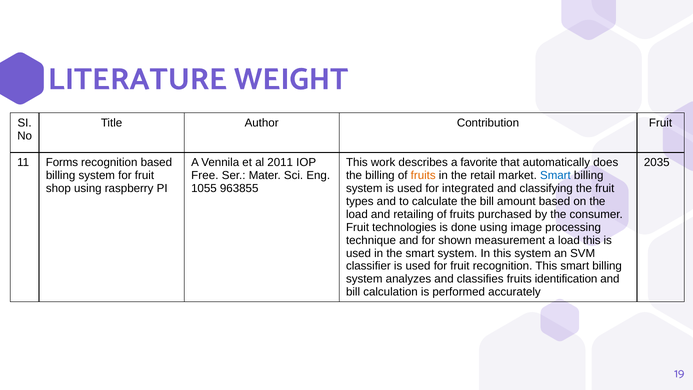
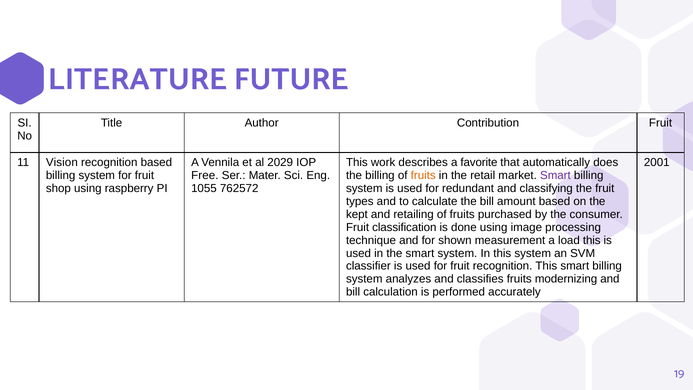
WEIGHT: WEIGHT -> FUTURE
Forms: Forms -> Vision
2011: 2011 -> 2029
2035: 2035 -> 2001
Smart at (555, 176) colour: blue -> purple
963855: 963855 -> 762572
integrated: integrated -> redundant
load at (357, 214): load -> kept
technologies: technologies -> classification
identification: identification -> modernizing
